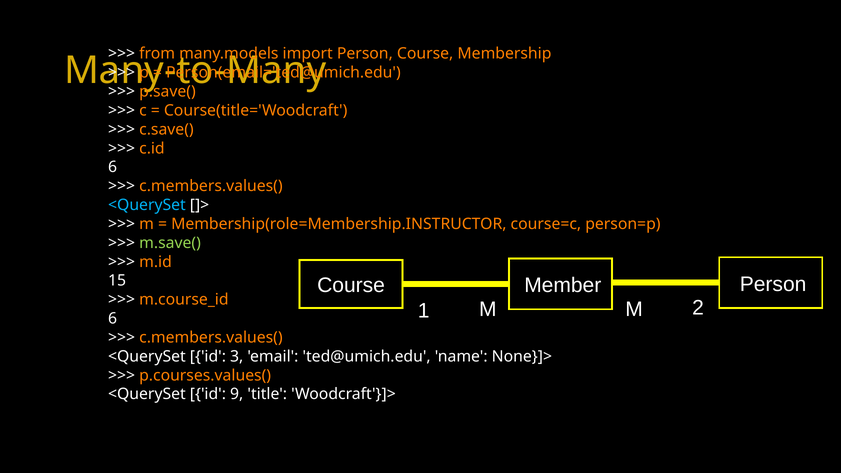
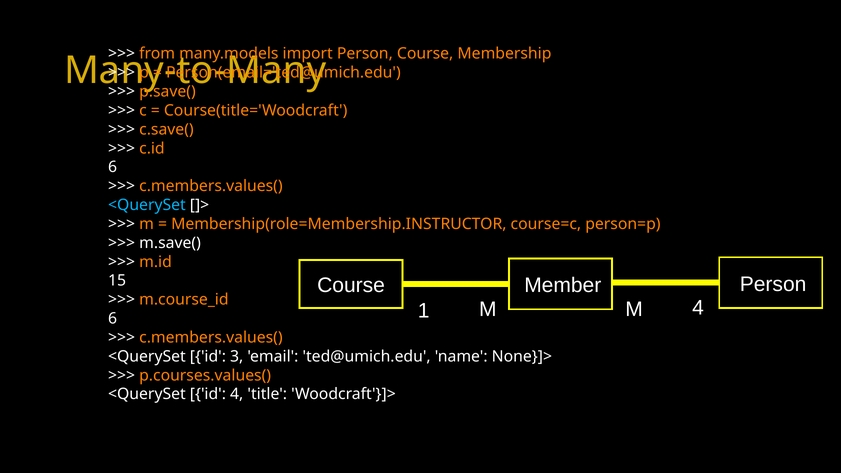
m.save( colour: light green -> white
M 2: 2 -> 4
id 9: 9 -> 4
